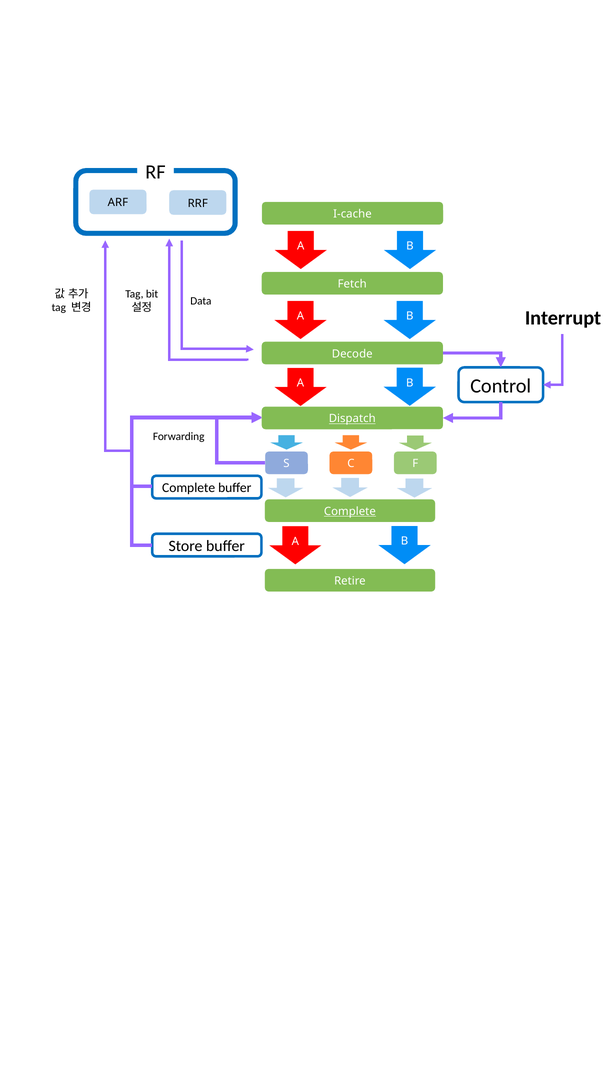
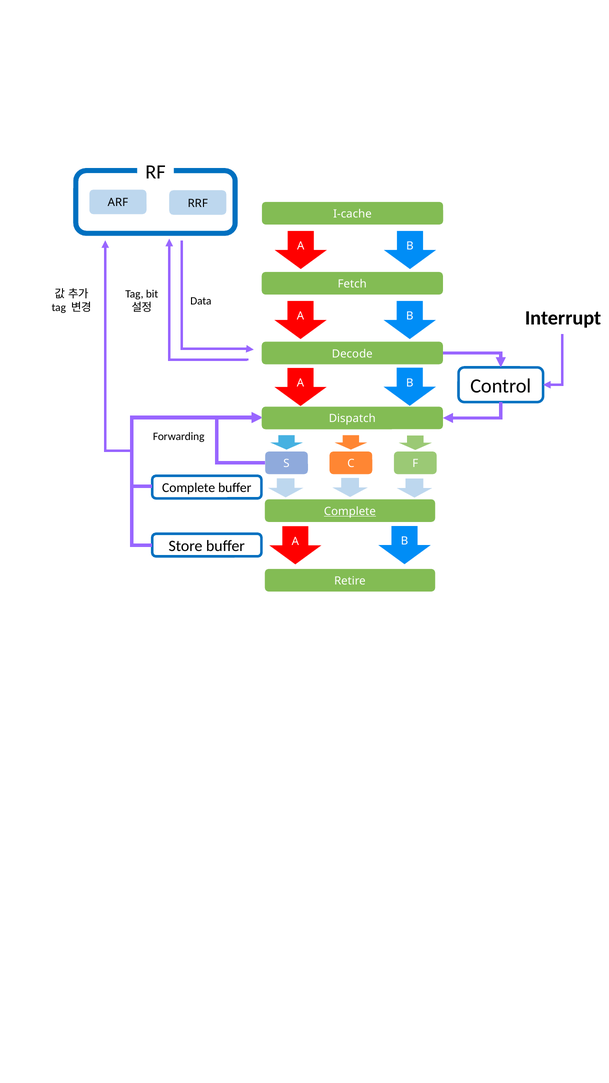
Dispatch underline: present -> none
